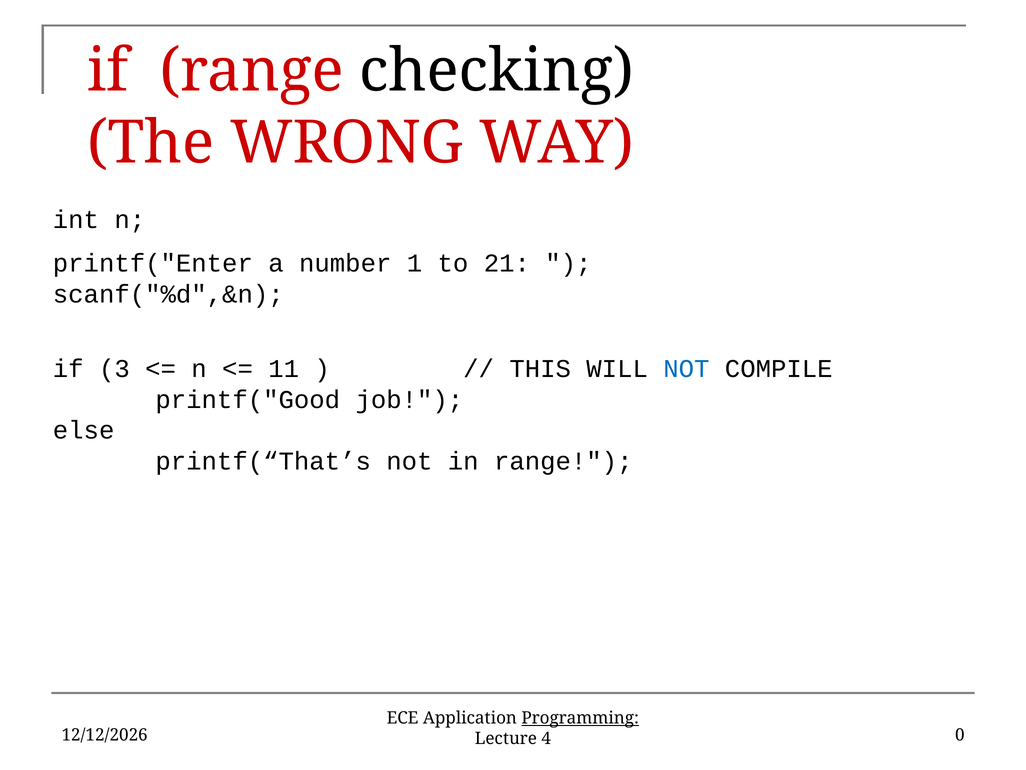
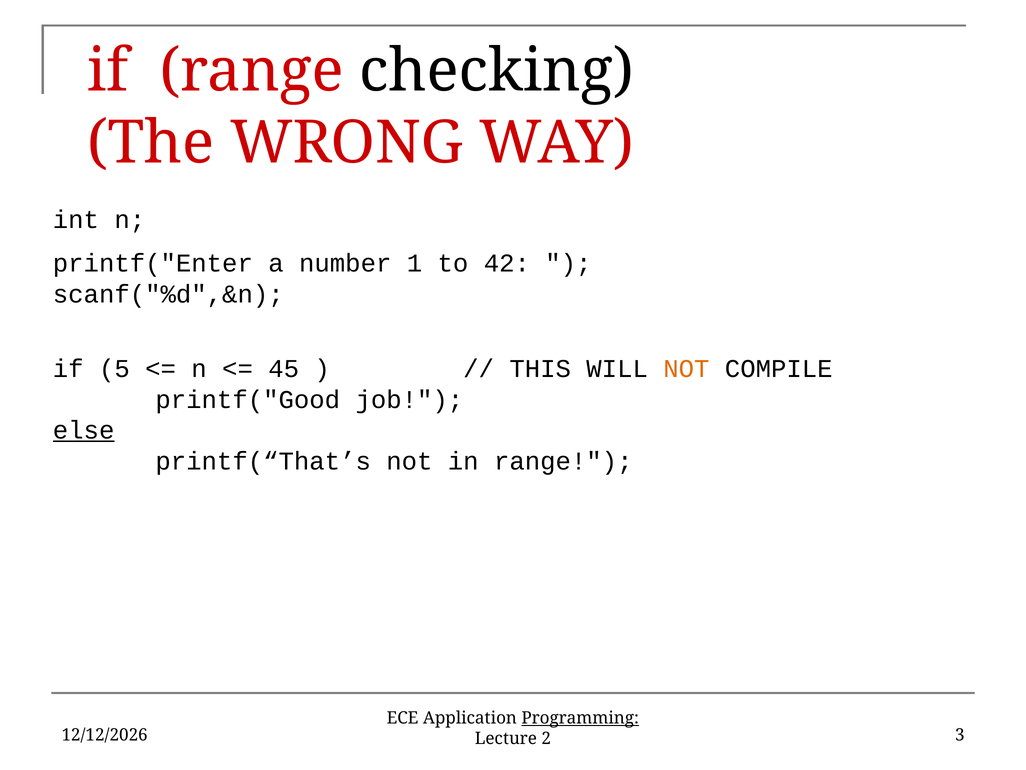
21: 21 -> 42
3: 3 -> 5
11: 11 -> 45
NOT at (686, 369) colour: blue -> orange
else underline: none -> present
0: 0 -> 3
4: 4 -> 2
